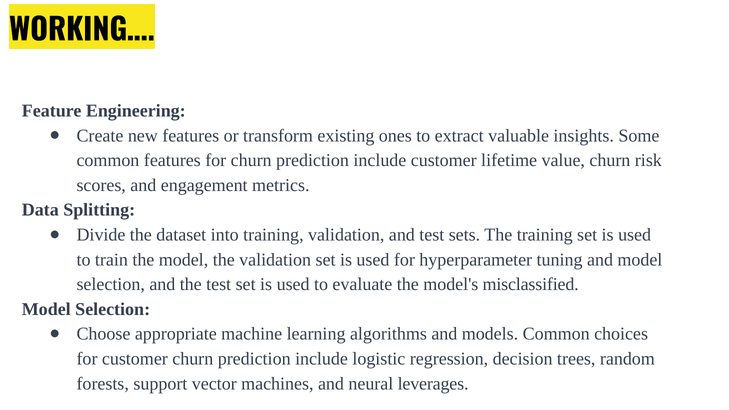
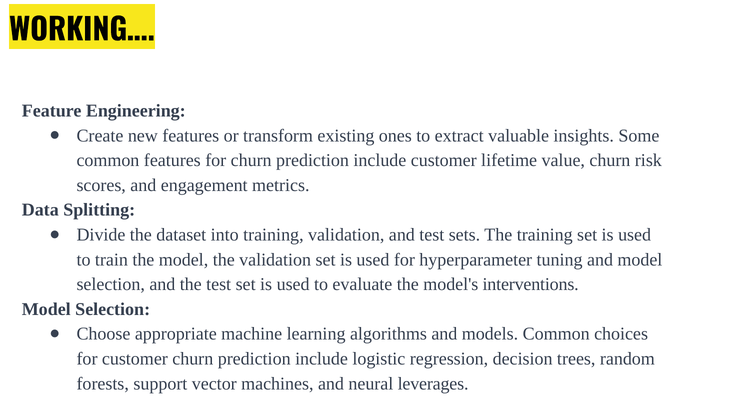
misclassified: misclassified -> interventions
